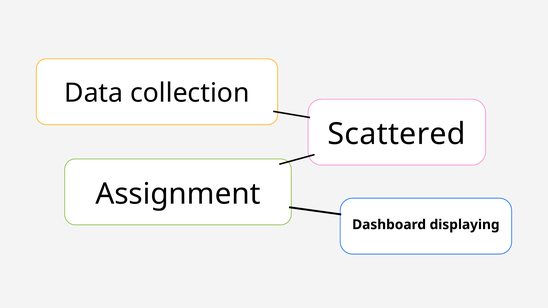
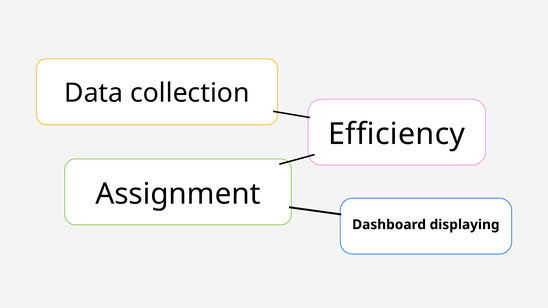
Scattered: Scattered -> Efficiency
